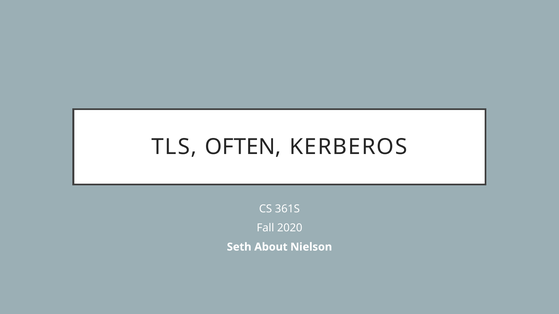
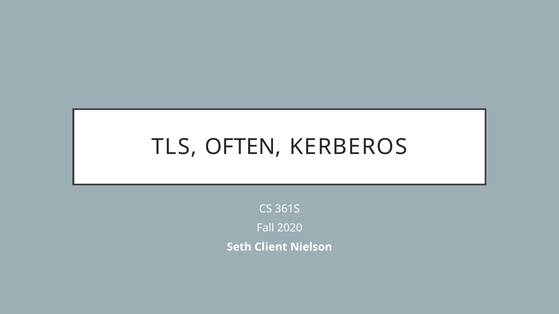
About: About -> Client
